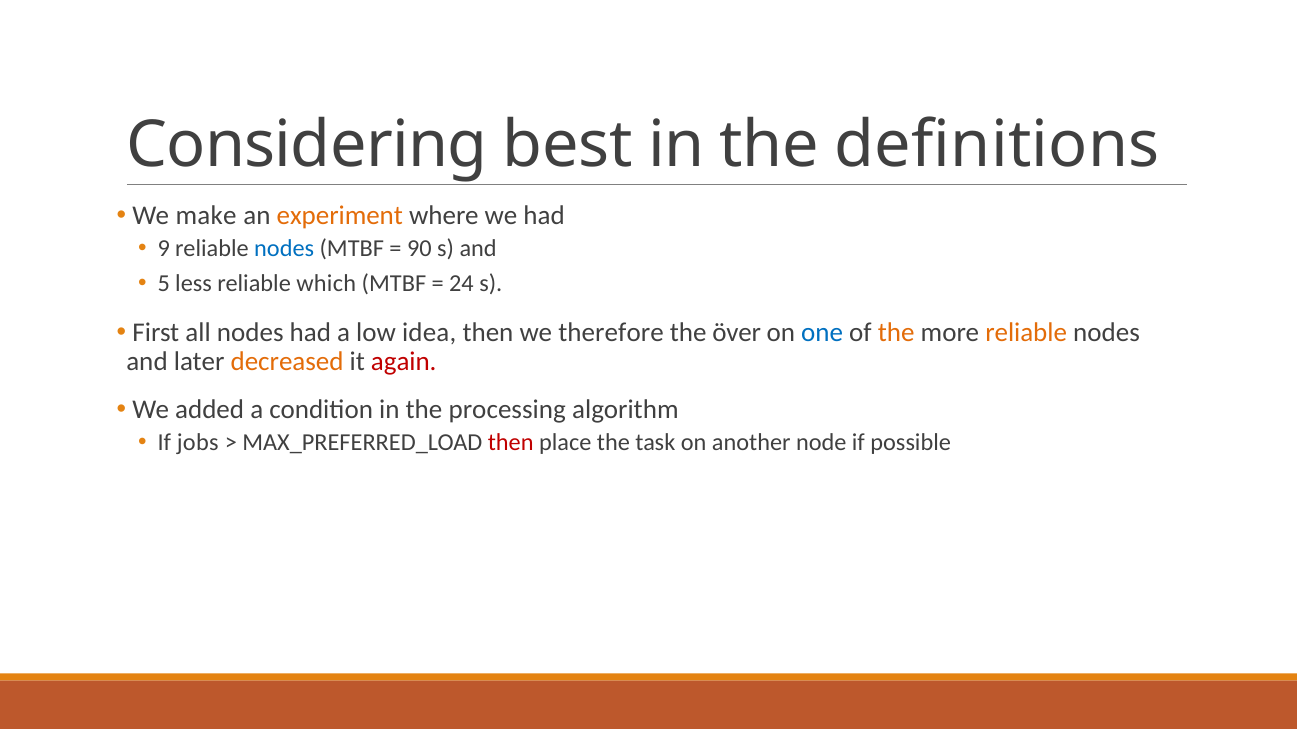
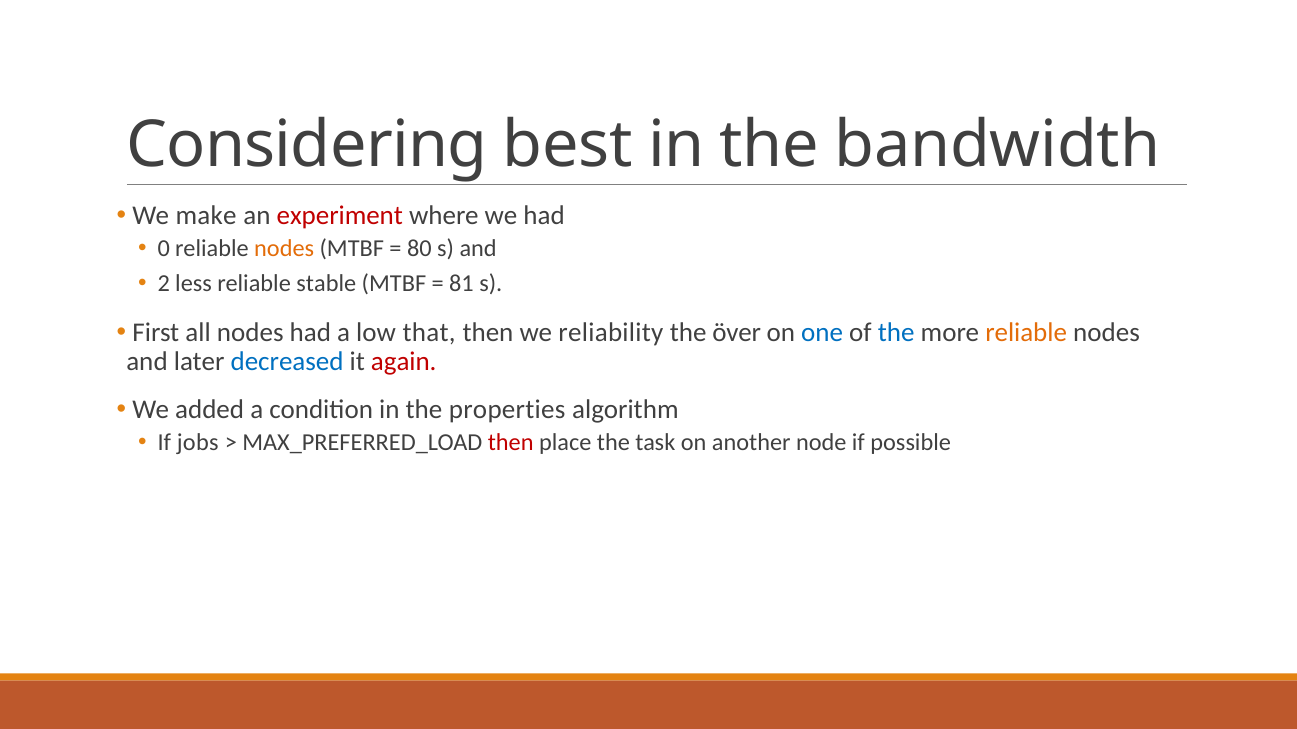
definitions: definitions -> bandwidth
experiment colour: orange -> red
9: 9 -> 0
nodes at (284, 249) colour: blue -> orange
90: 90 -> 80
5: 5 -> 2
which: which -> stable
24: 24 -> 81
idea: idea -> that
therefore: therefore -> reliability
the at (896, 333) colour: orange -> blue
decreased colour: orange -> blue
processing: processing -> properties
